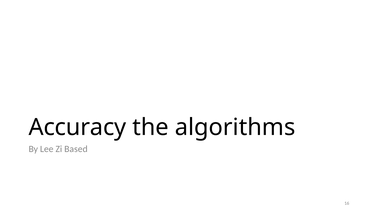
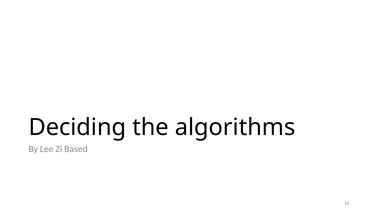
Accuracy: Accuracy -> Deciding
